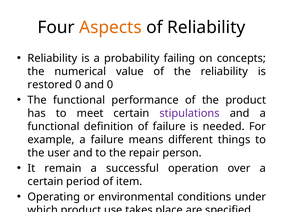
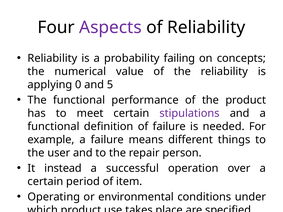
Aspects colour: orange -> purple
restored: restored -> applying
and 0: 0 -> 5
remain: remain -> instead
